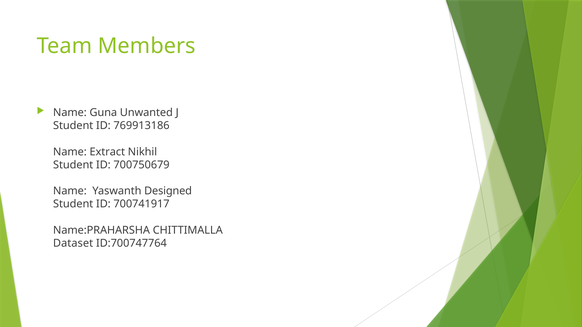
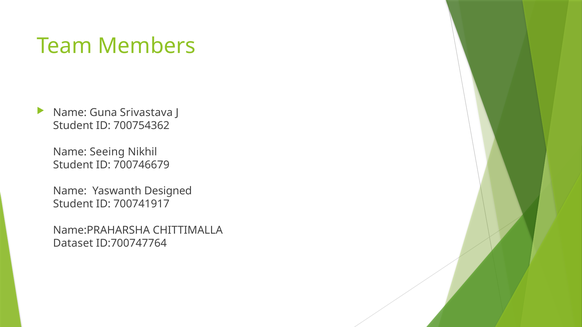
Unwanted: Unwanted -> Srivastava
769913186: 769913186 -> 700754362
Extract: Extract -> Seeing
700750679: 700750679 -> 700746679
